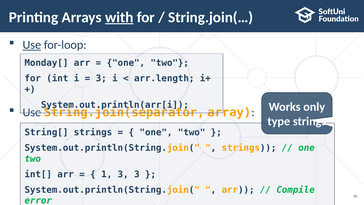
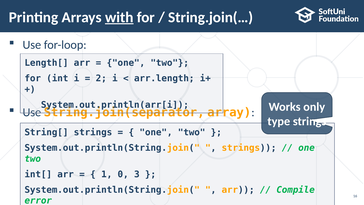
Use at (32, 45) underline: present -> none
Monday[: Monday[ -> Length[
3 at (101, 78): 3 -> 2
1 3: 3 -> 0
